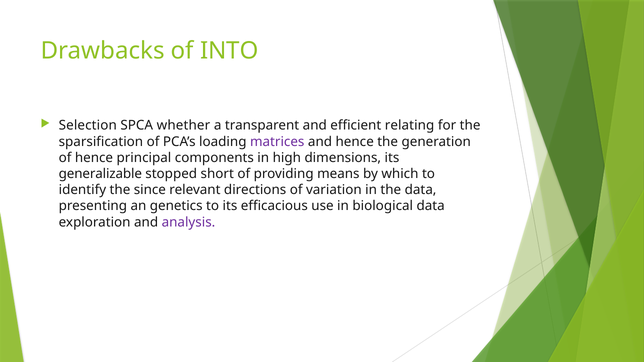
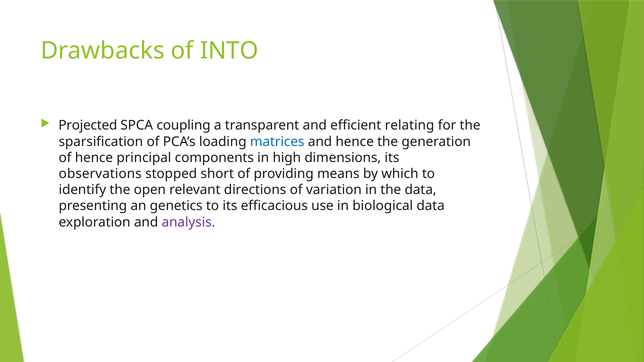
Selection: Selection -> Projected
whether: whether -> coupling
matrices colour: purple -> blue
generalizable: generalizable -> observations
since: since -> open
